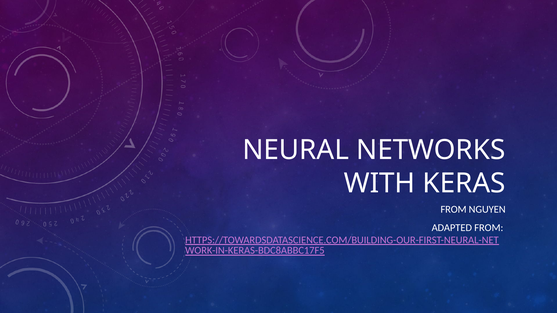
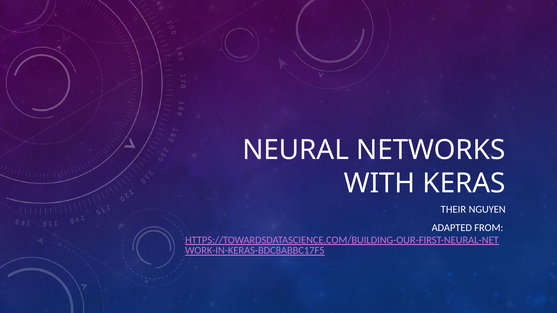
FROM at (454, 209): FROM -> THEIR
